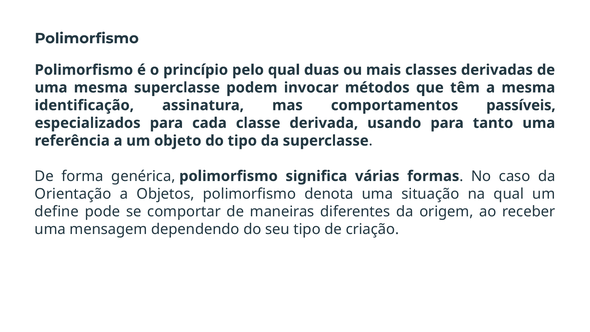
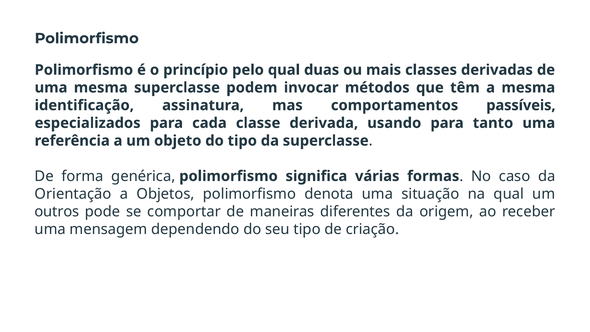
define: define -> outros
